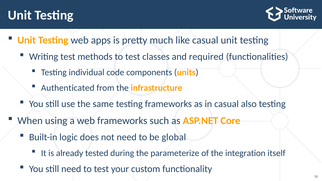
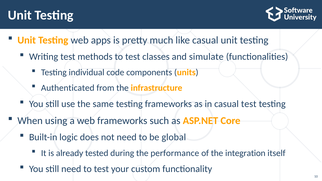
required: required -> simulate
casual also: also -> test
parameterize: parameterize -> performance
